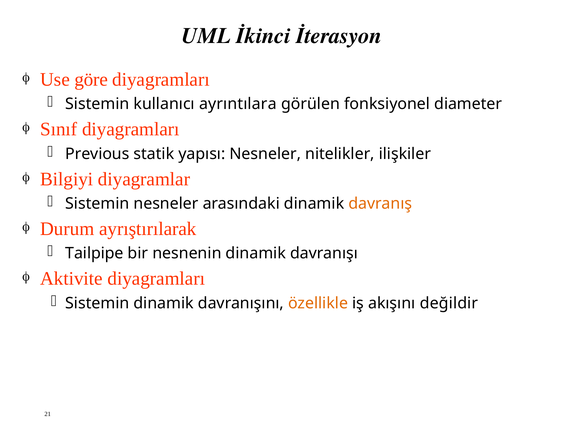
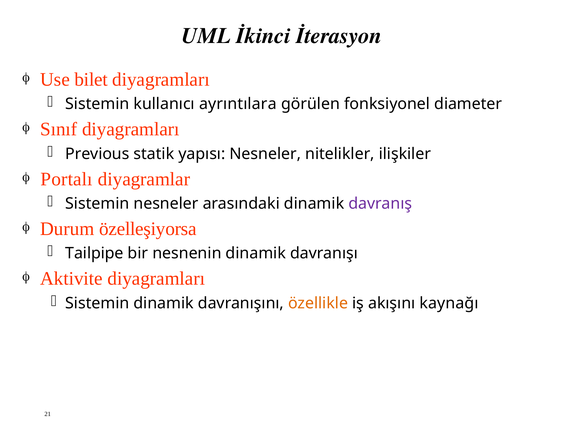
göre: göre -> bilet
Bilgiyi: Bilgiyi -> Portalı
davranış colour: orange -> purple
ayrıştırılarak: ayrıştırılarak -> özelleşiyorsa
değildir: değildir -> kaynağı
